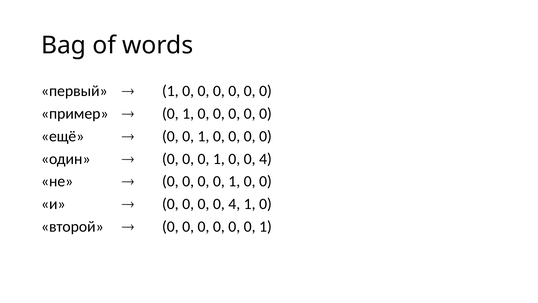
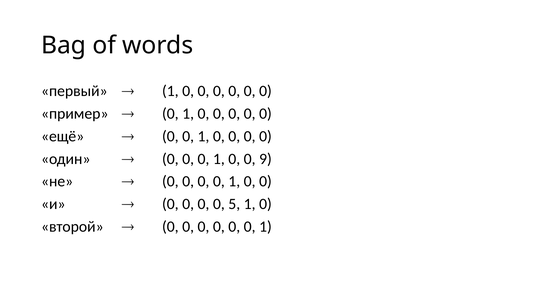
1 0 0 4: 4 -> 9
0 0 0 4: 4 -> 5
